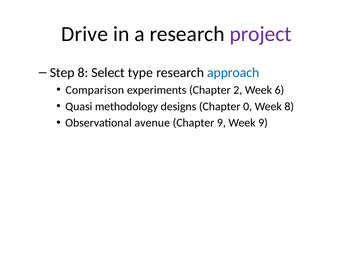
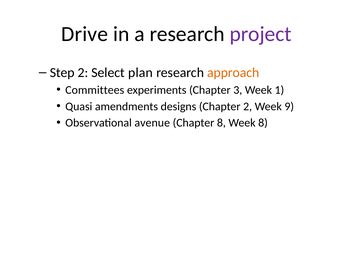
Step 8: 8 -> 2
type: type -> plan
approach colour: blue -> orange
Comparison: Comparison -> Committees
2: 2 -> 3
6: 6 -> 1
methodology: methodology -> amendments
Chapter 0: 0 -> 2
Week 8: 8 -> 9
Chapter 9: 9 -> 8
Week 9: 9 -> 8
